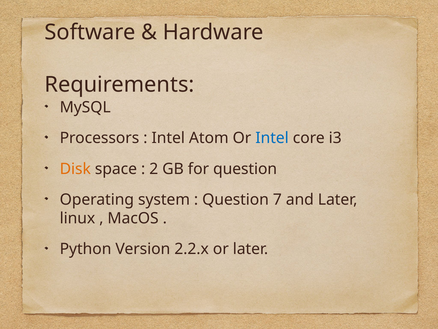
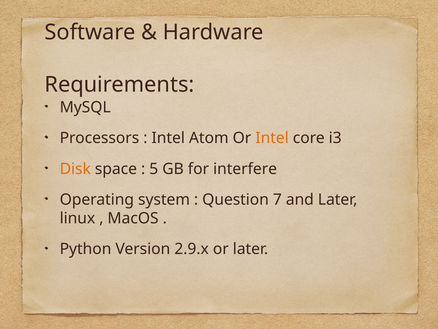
Intel at (272, 138) colour: blue -> orange
2: 2 -> 5
for question: question -> interfere
2.2.x: 2.2.x -> 2.9.x
